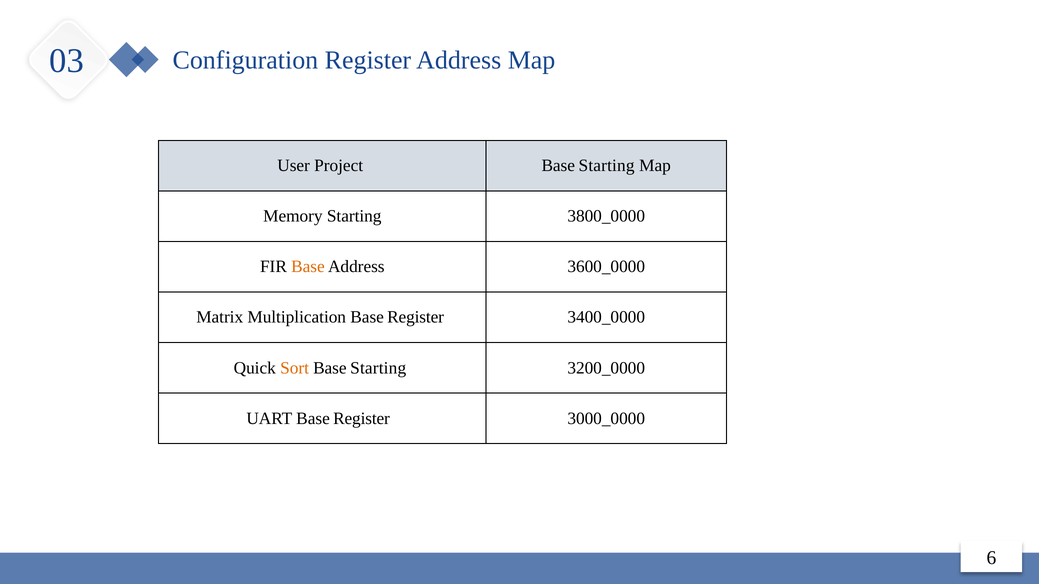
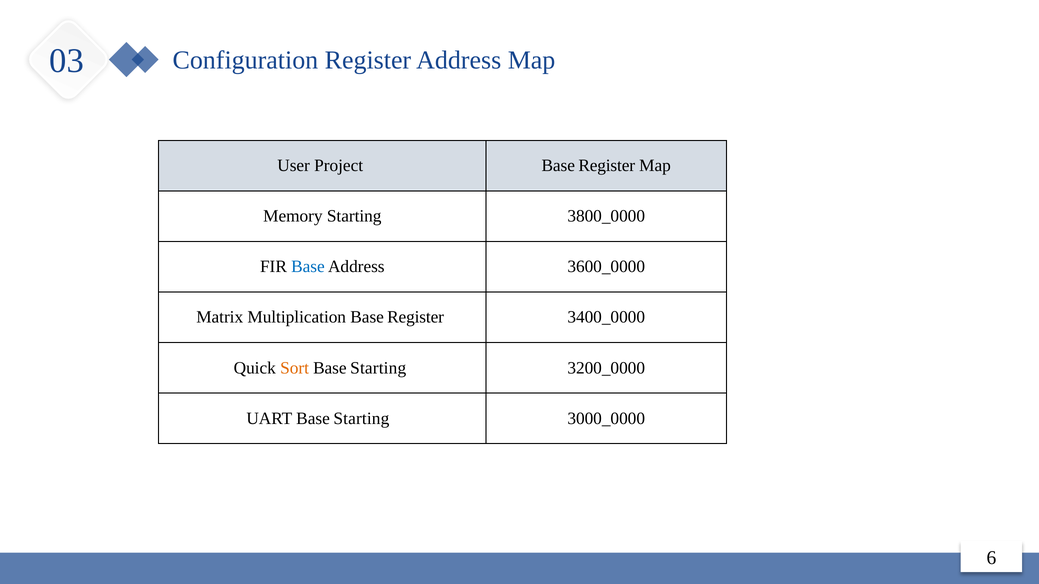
Project Base Starting: Starting -> Register
Base at (308, 267) colour: orange -> blue
UART Base Register: Register -> Starting
